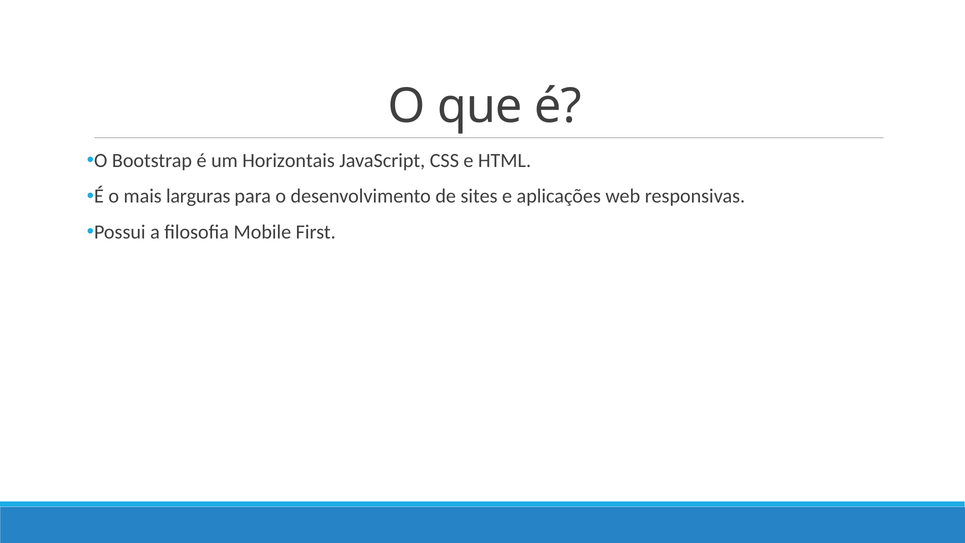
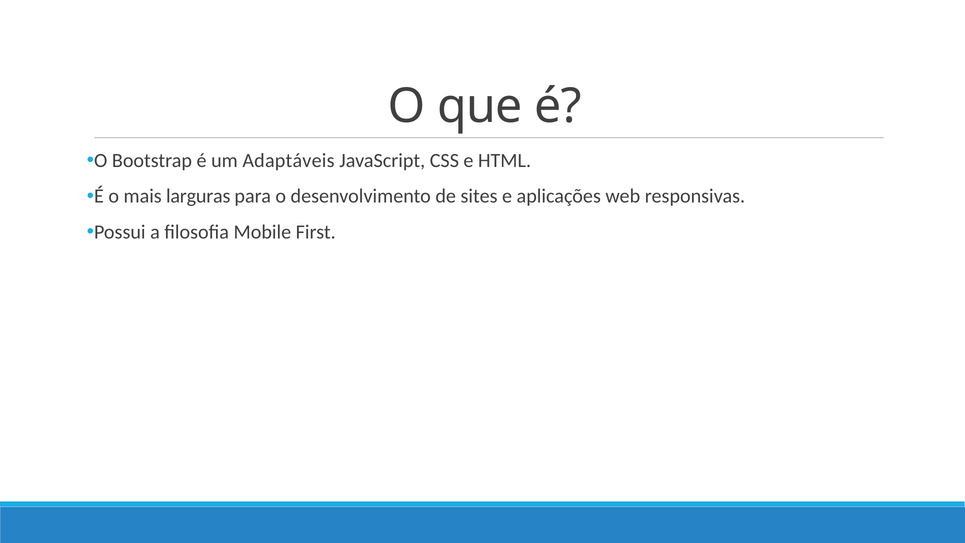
Horizontais: Horizontais -> Adaptáveis
